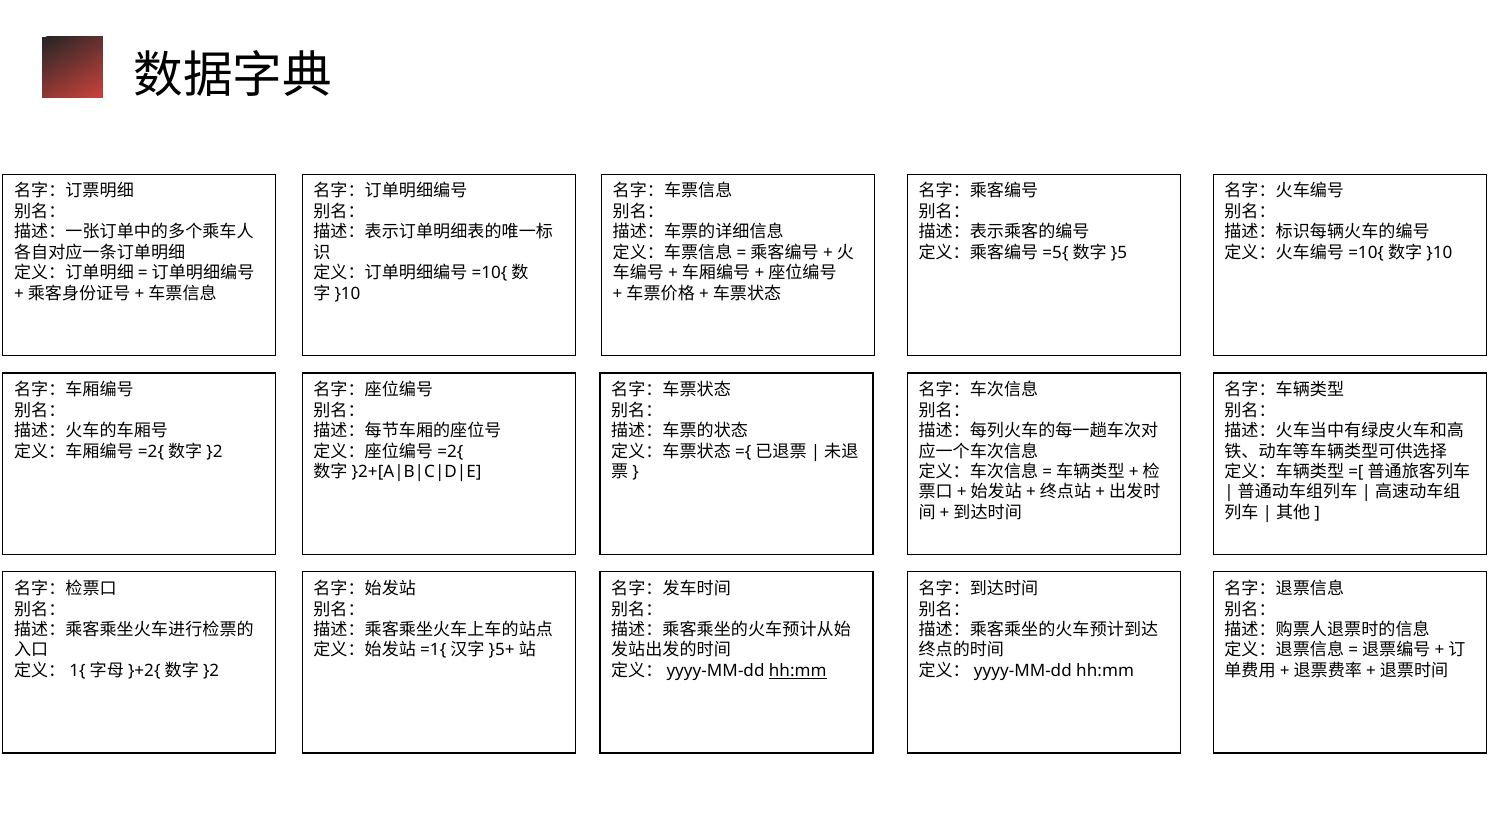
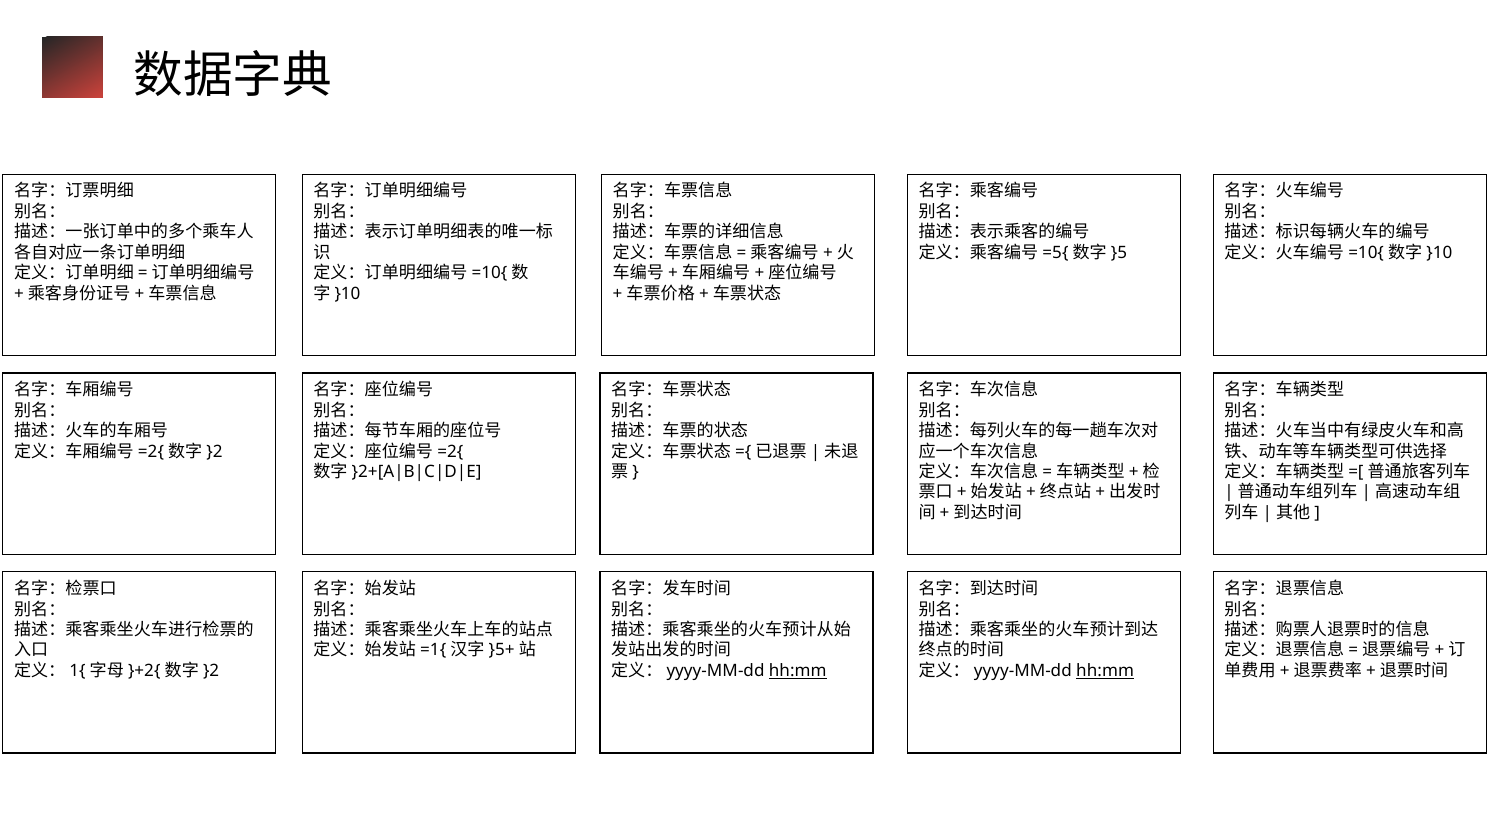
hh:mm at (1105, 671) underline: none -> present
